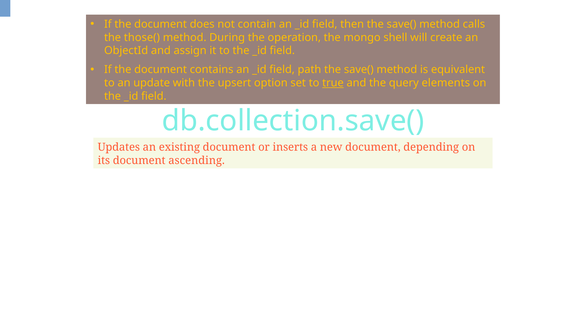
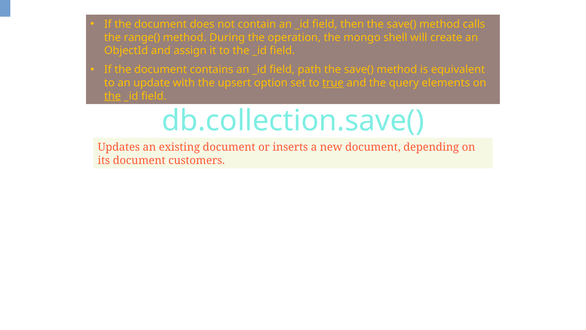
those(: those( -> range(
the at (113, 96) underline: none -> present
ascending: ascending -> customers
